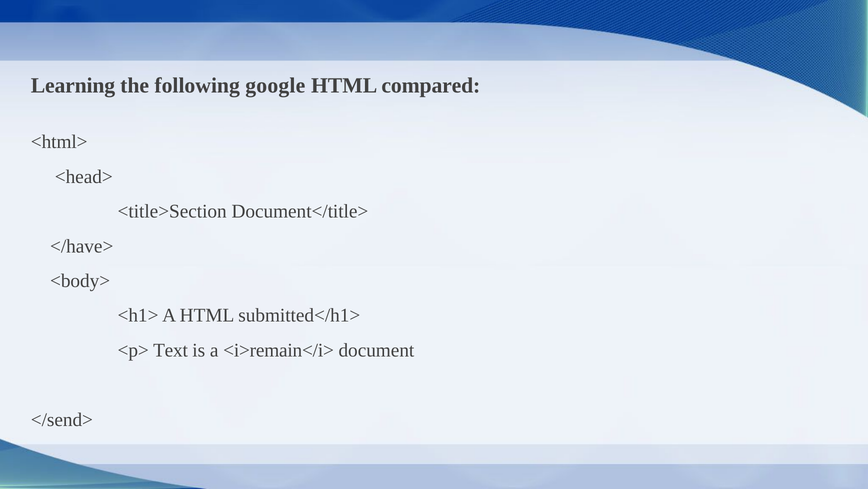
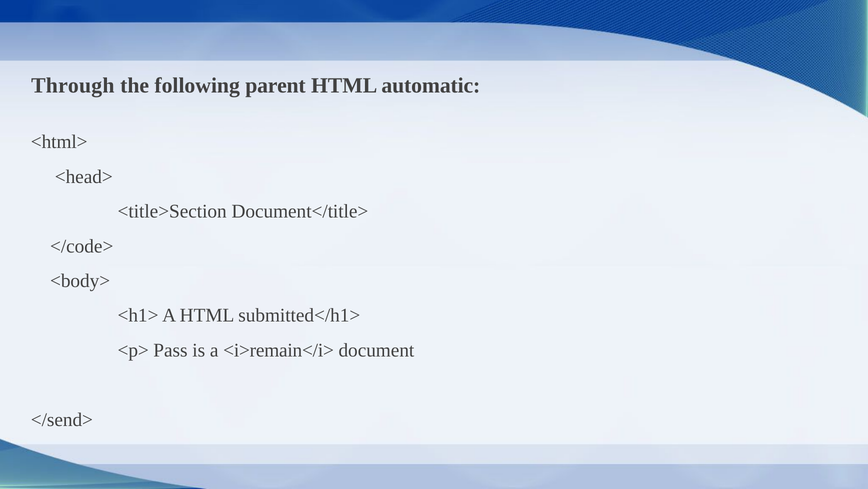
Learning: Learning -> Through
google: google -> parent
compared: compared -> automatic
</have>: </have> -> </code>
Text: Text -> Pass
